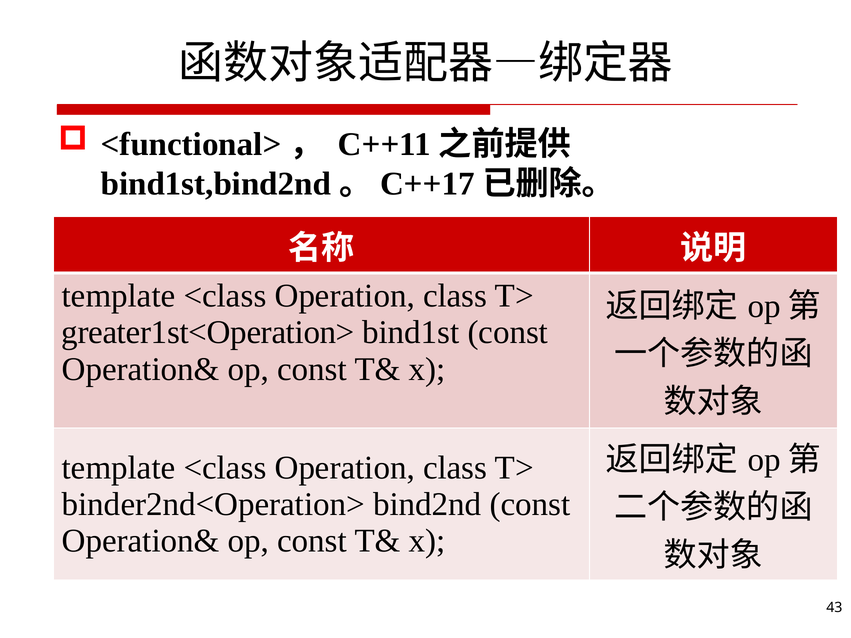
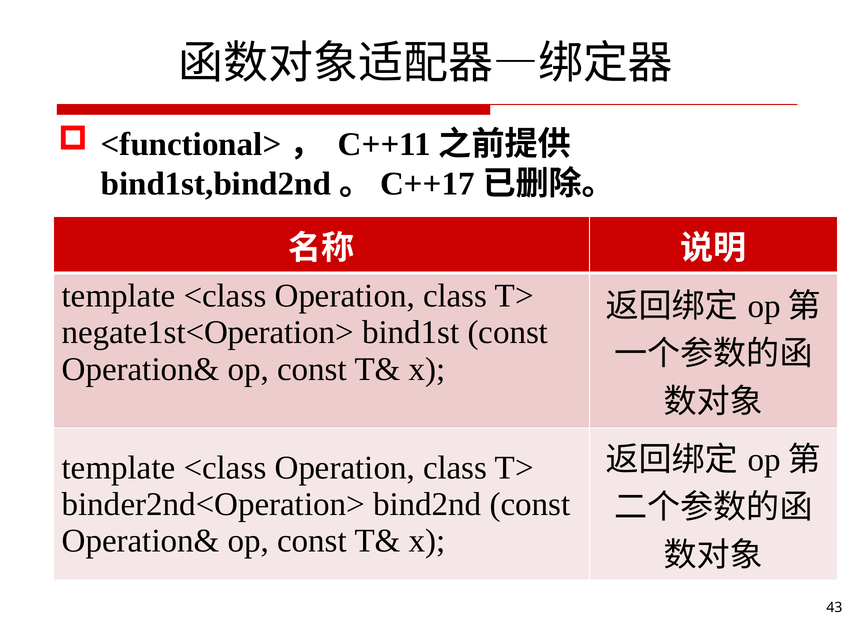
greater1st<Operation>: greater1st<Operation> -> negate1st<Operation>
